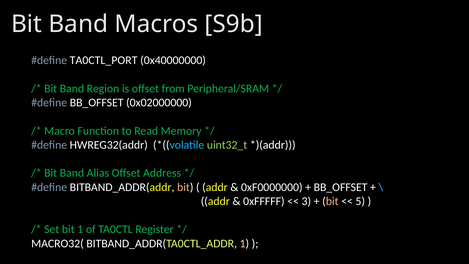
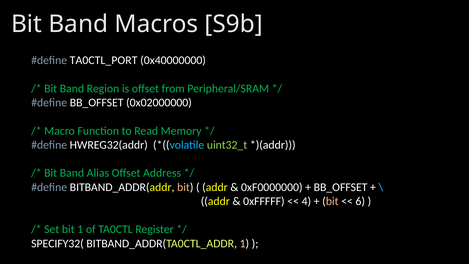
3: 3 -> 4
5: 5 -> 6
MACRO32(: MACRO32( -> SPECIFY32(
